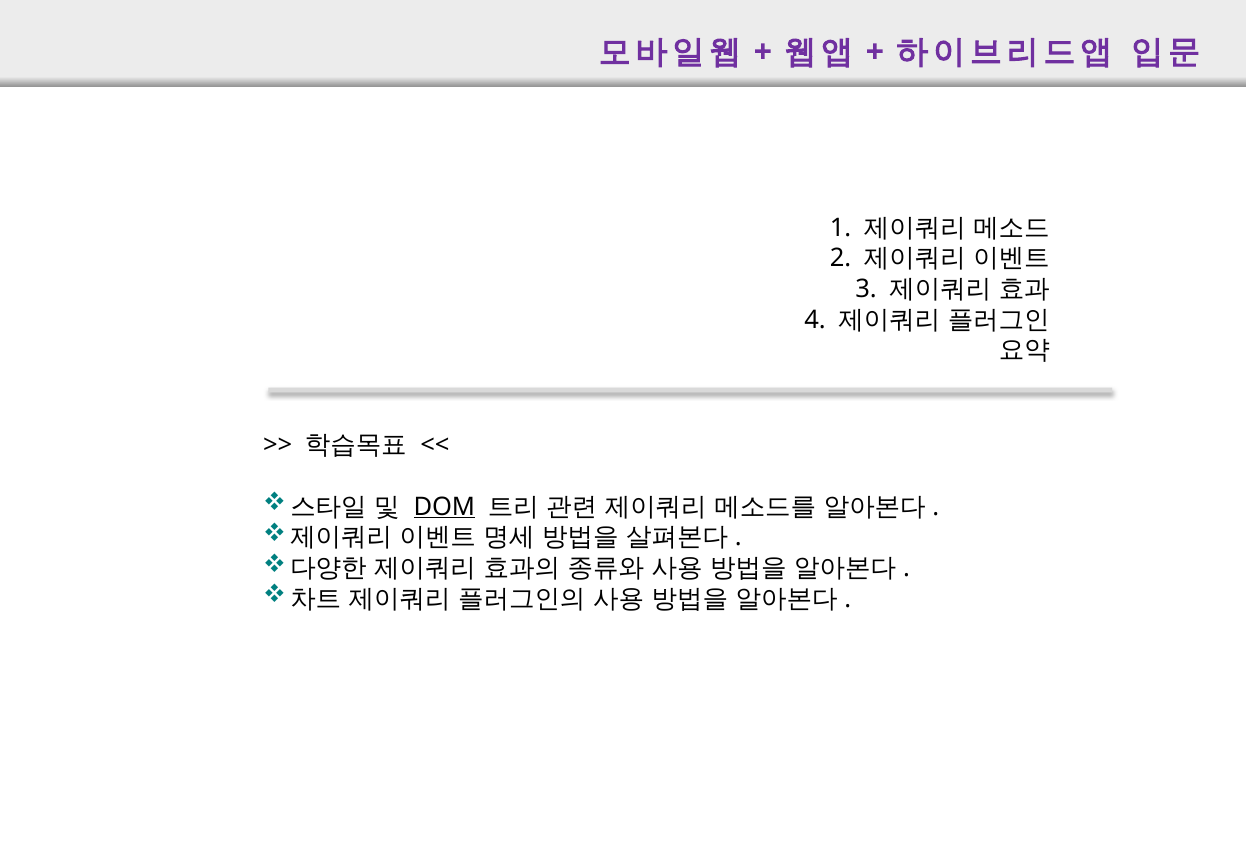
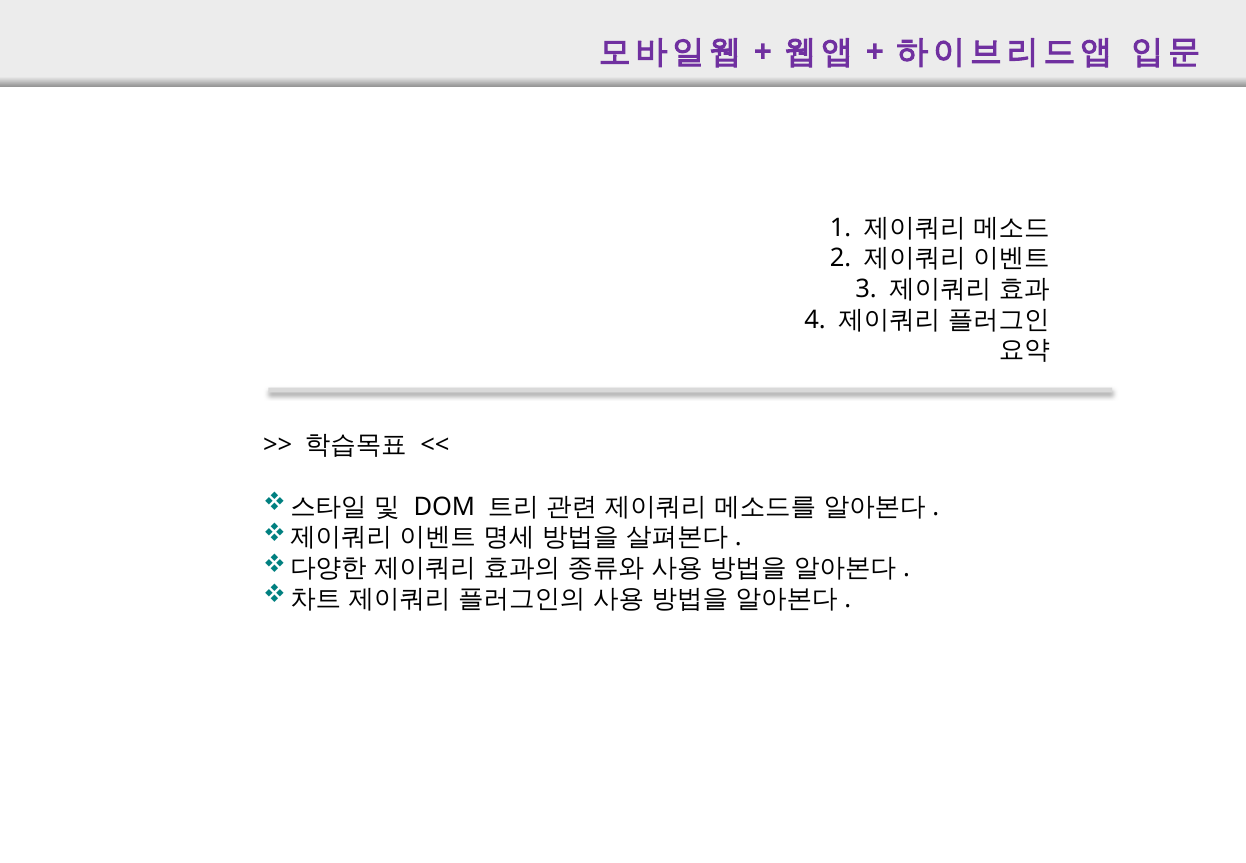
DOM underline: present -> none
